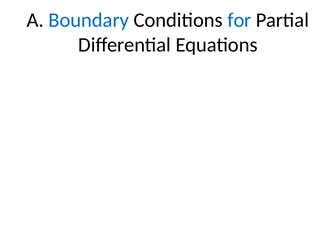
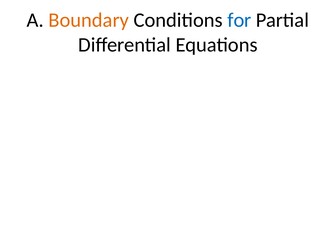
Boundary colour: blue -> orange
